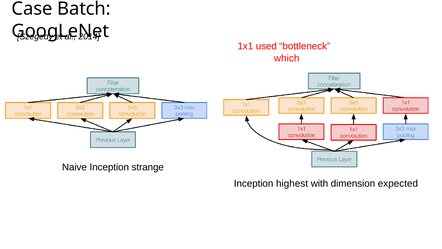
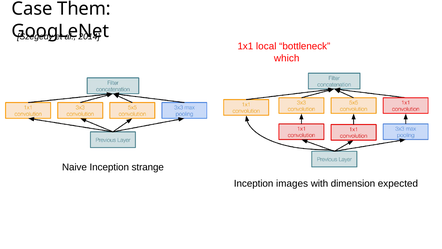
Batch: Batch -> Them
used: used -> local
highest: highest -> images
